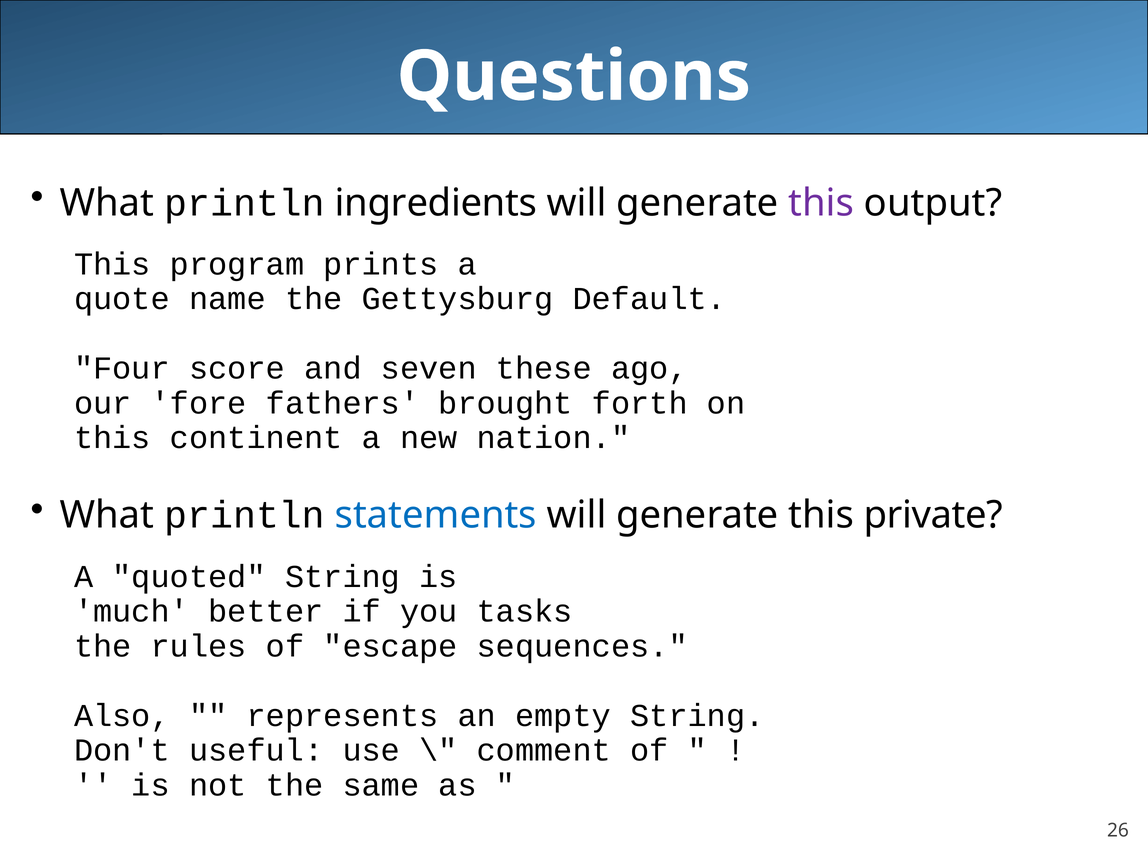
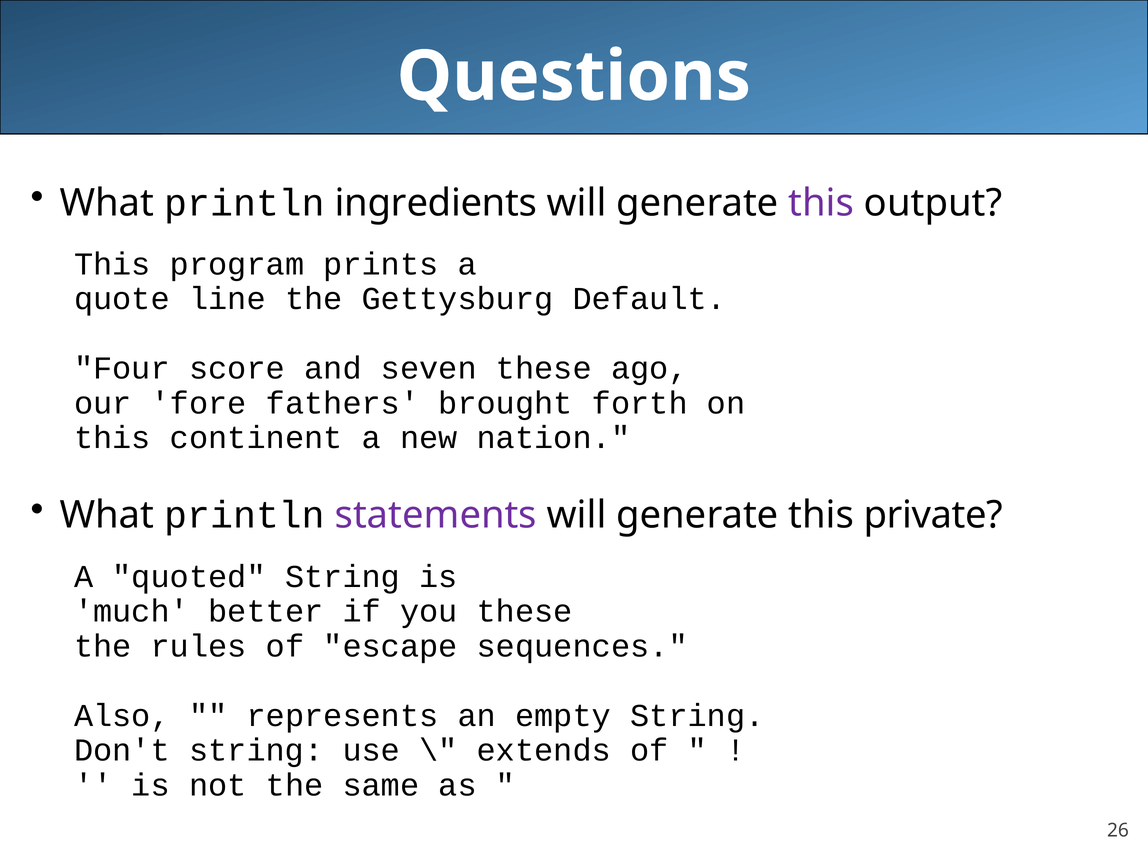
name: name -> line
statements colour: blue -> purple
you tasks: tasks -> these
Don't useful: useful -> string
comment: comment -> extends
